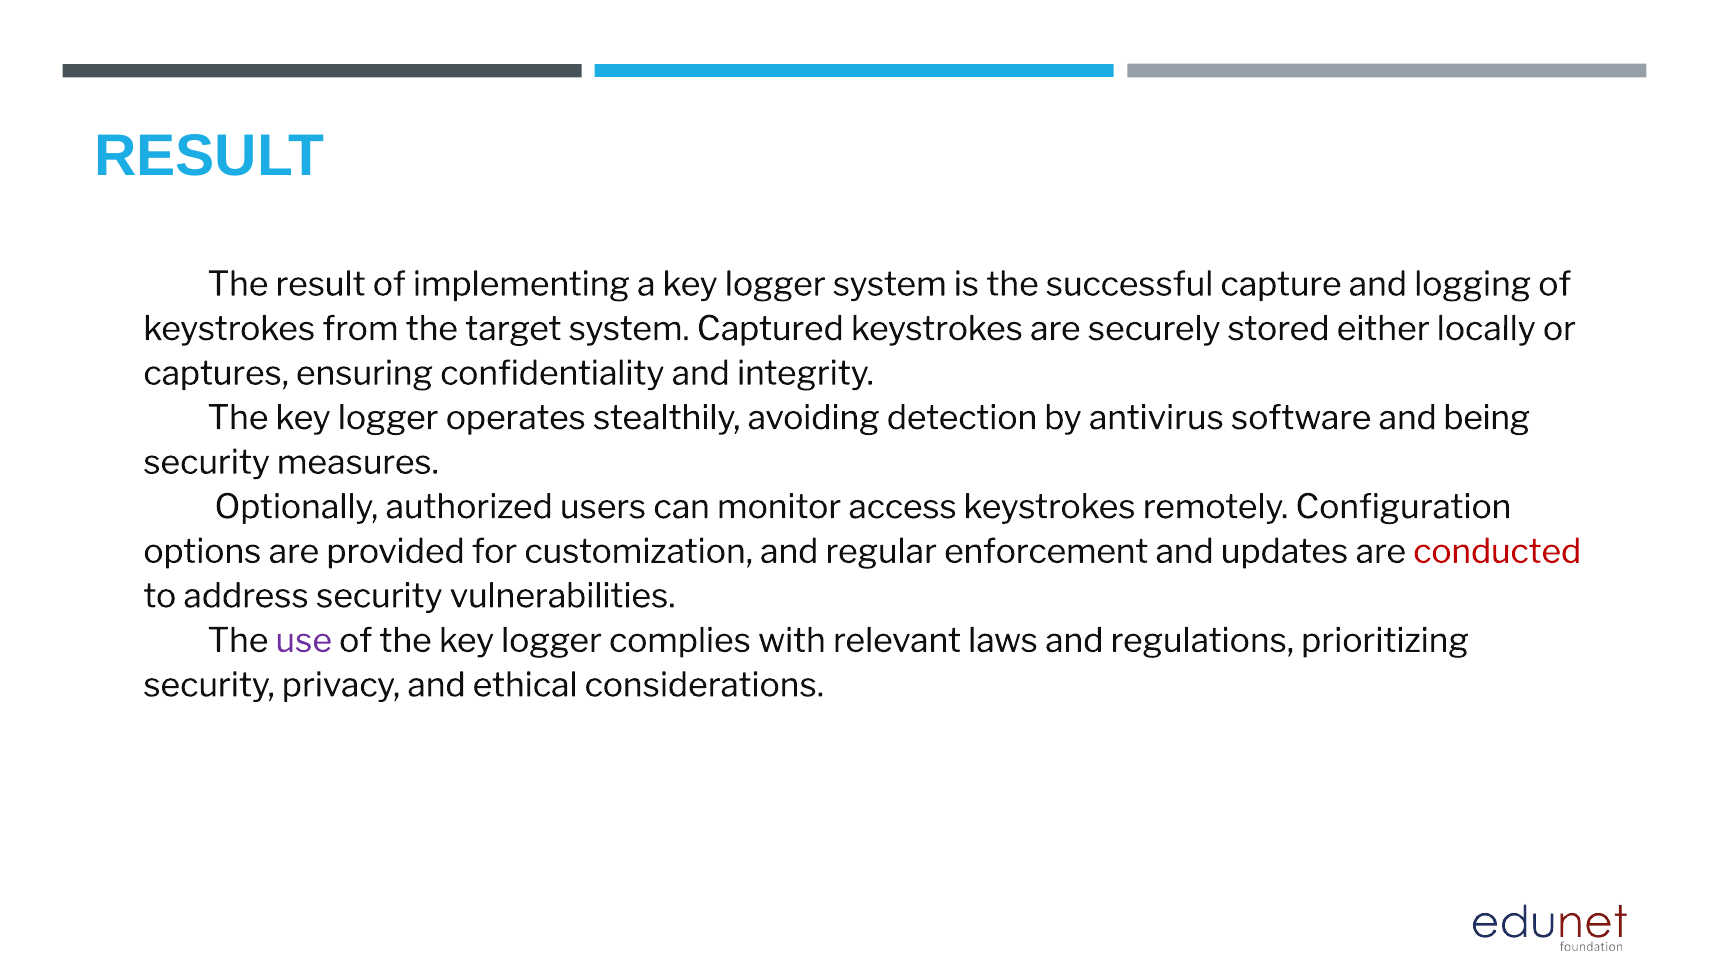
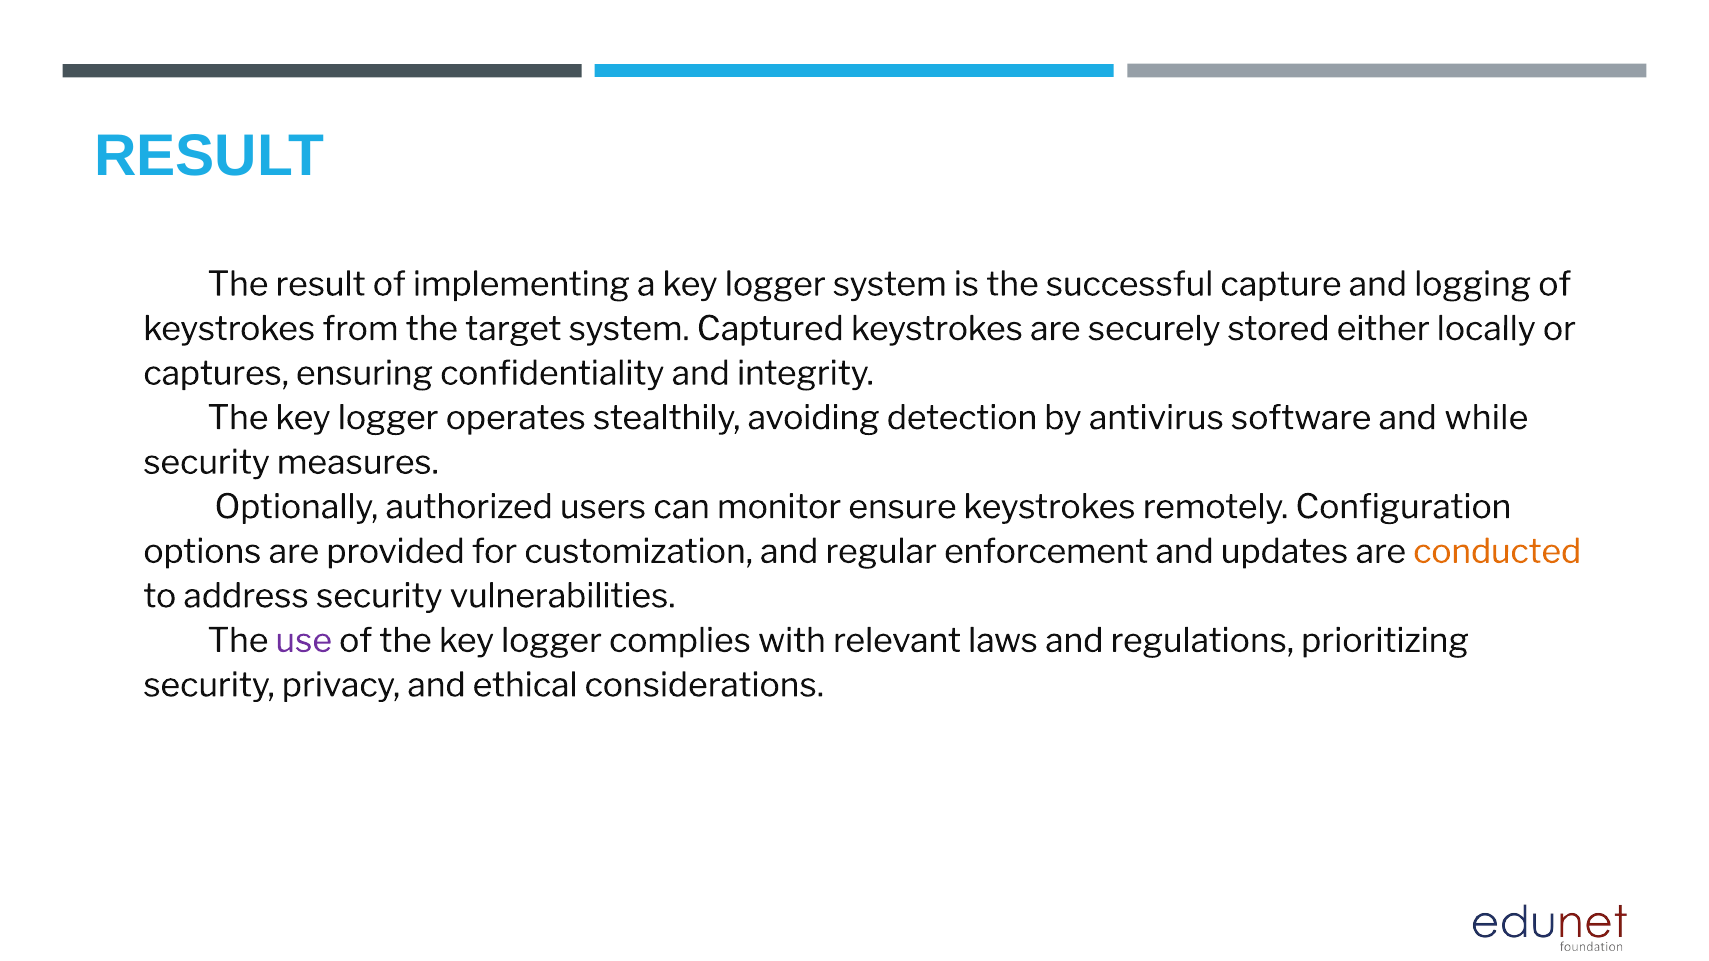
being: being -> while
access: access -> ensure
conducted colour: red -> orange
